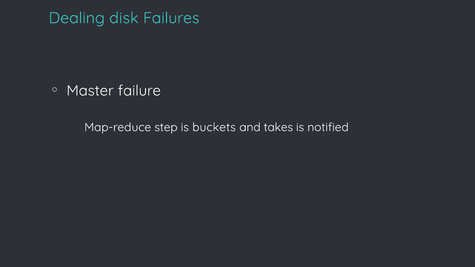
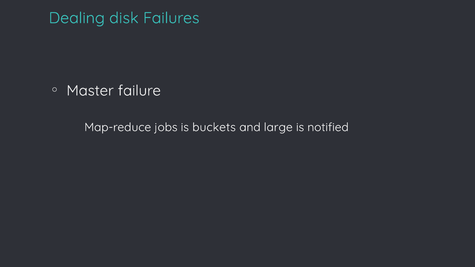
step: step -> jobs
takes: takes -> large
